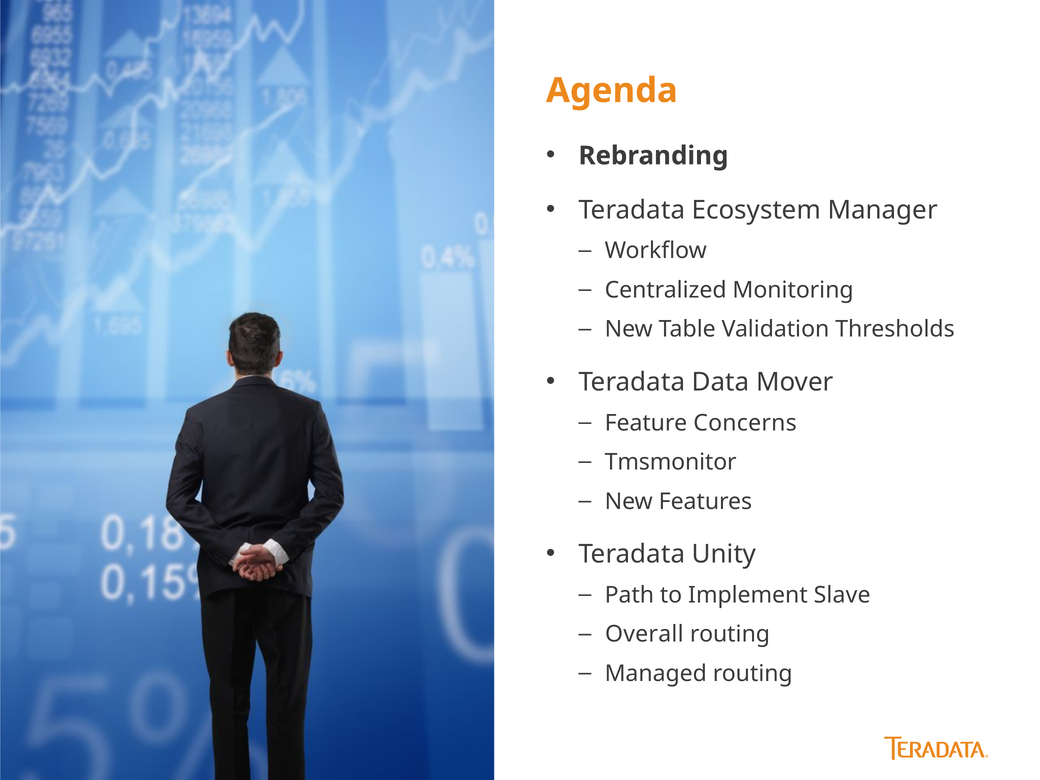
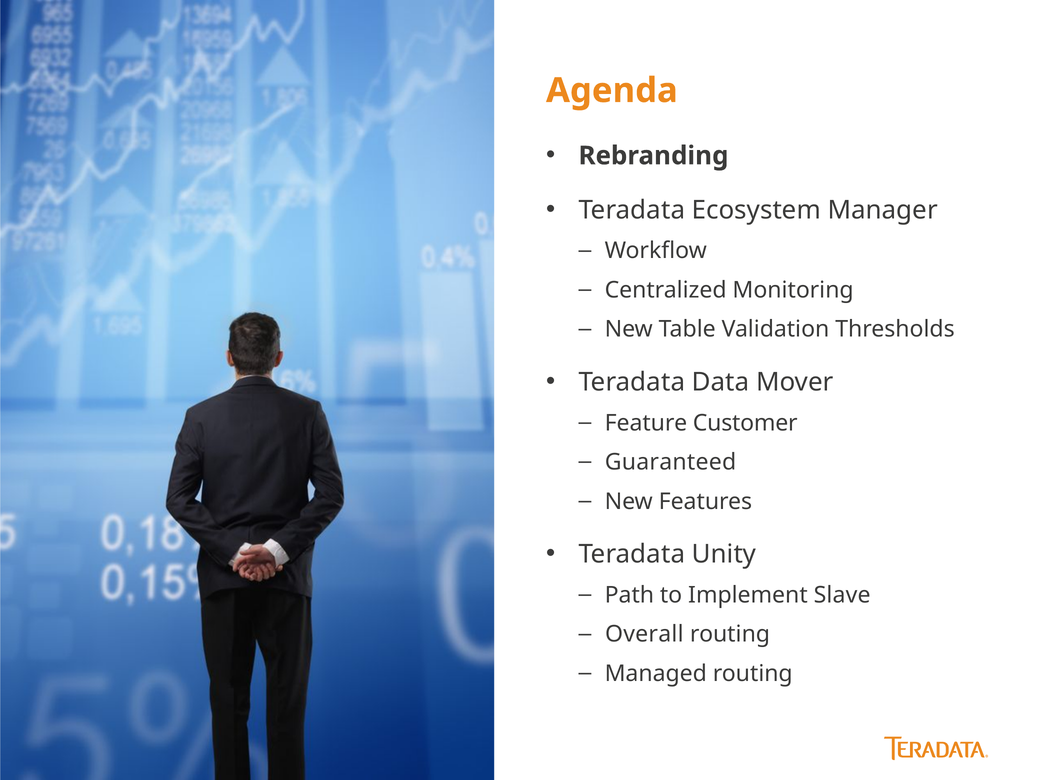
Concerns: Concerns -> Customer
Tmsmonitor: Tmsmonitor -> Guaranteed
